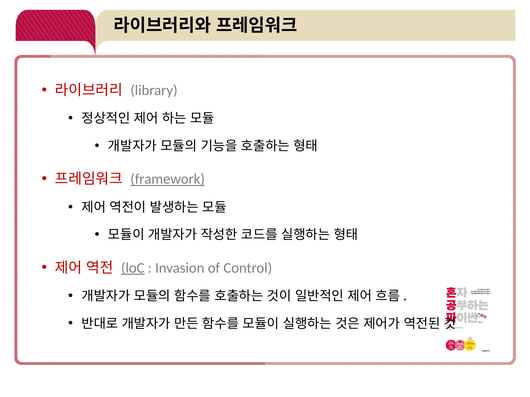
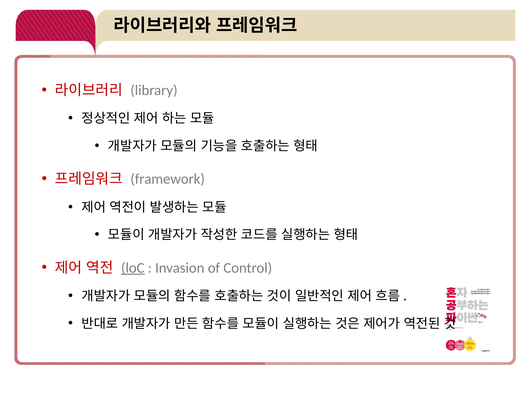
framework underline: present -> none
